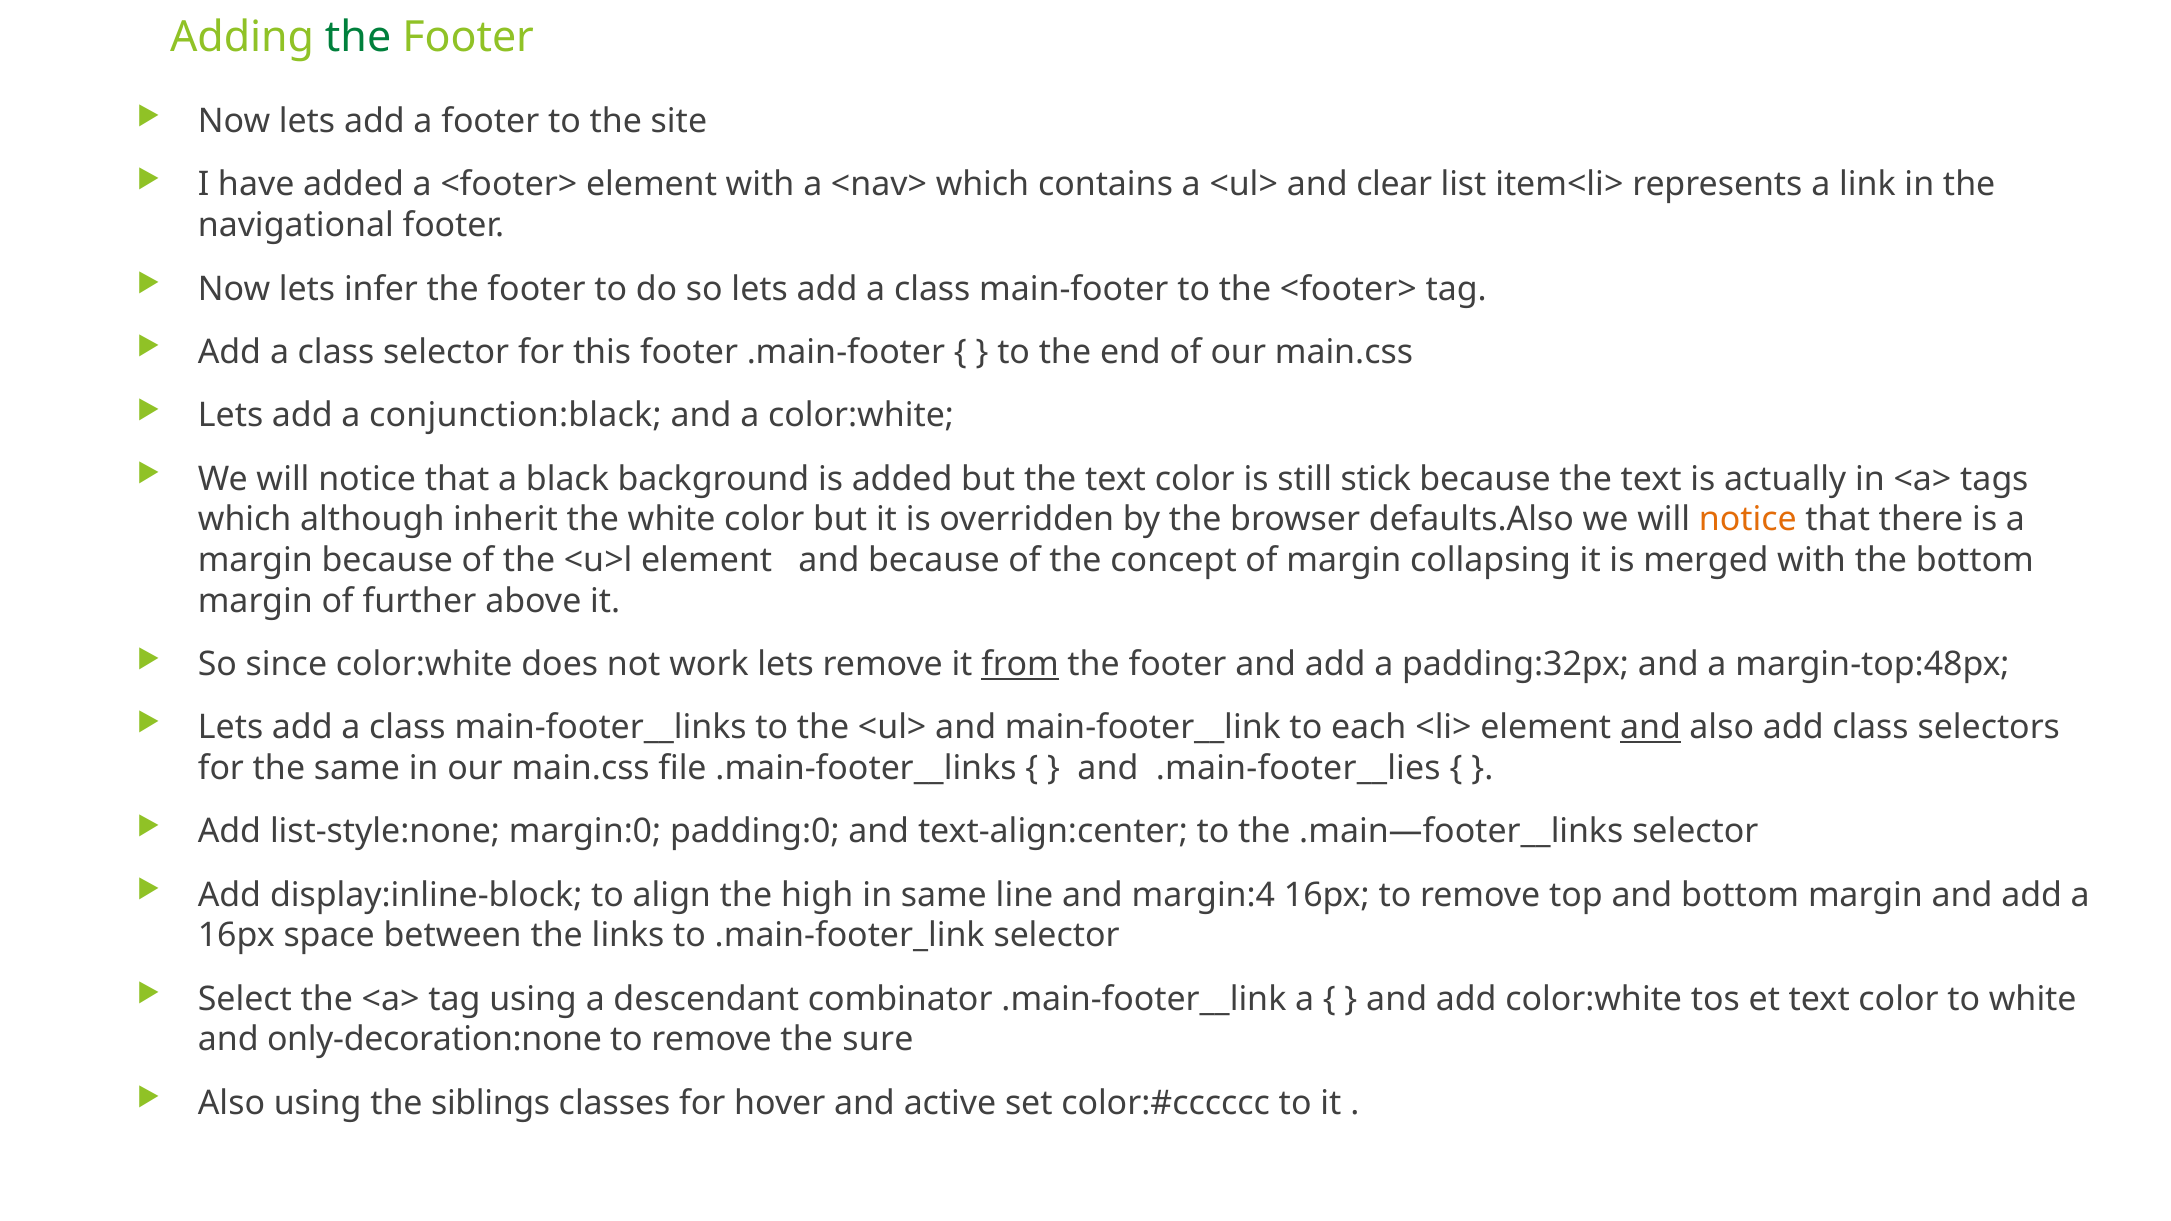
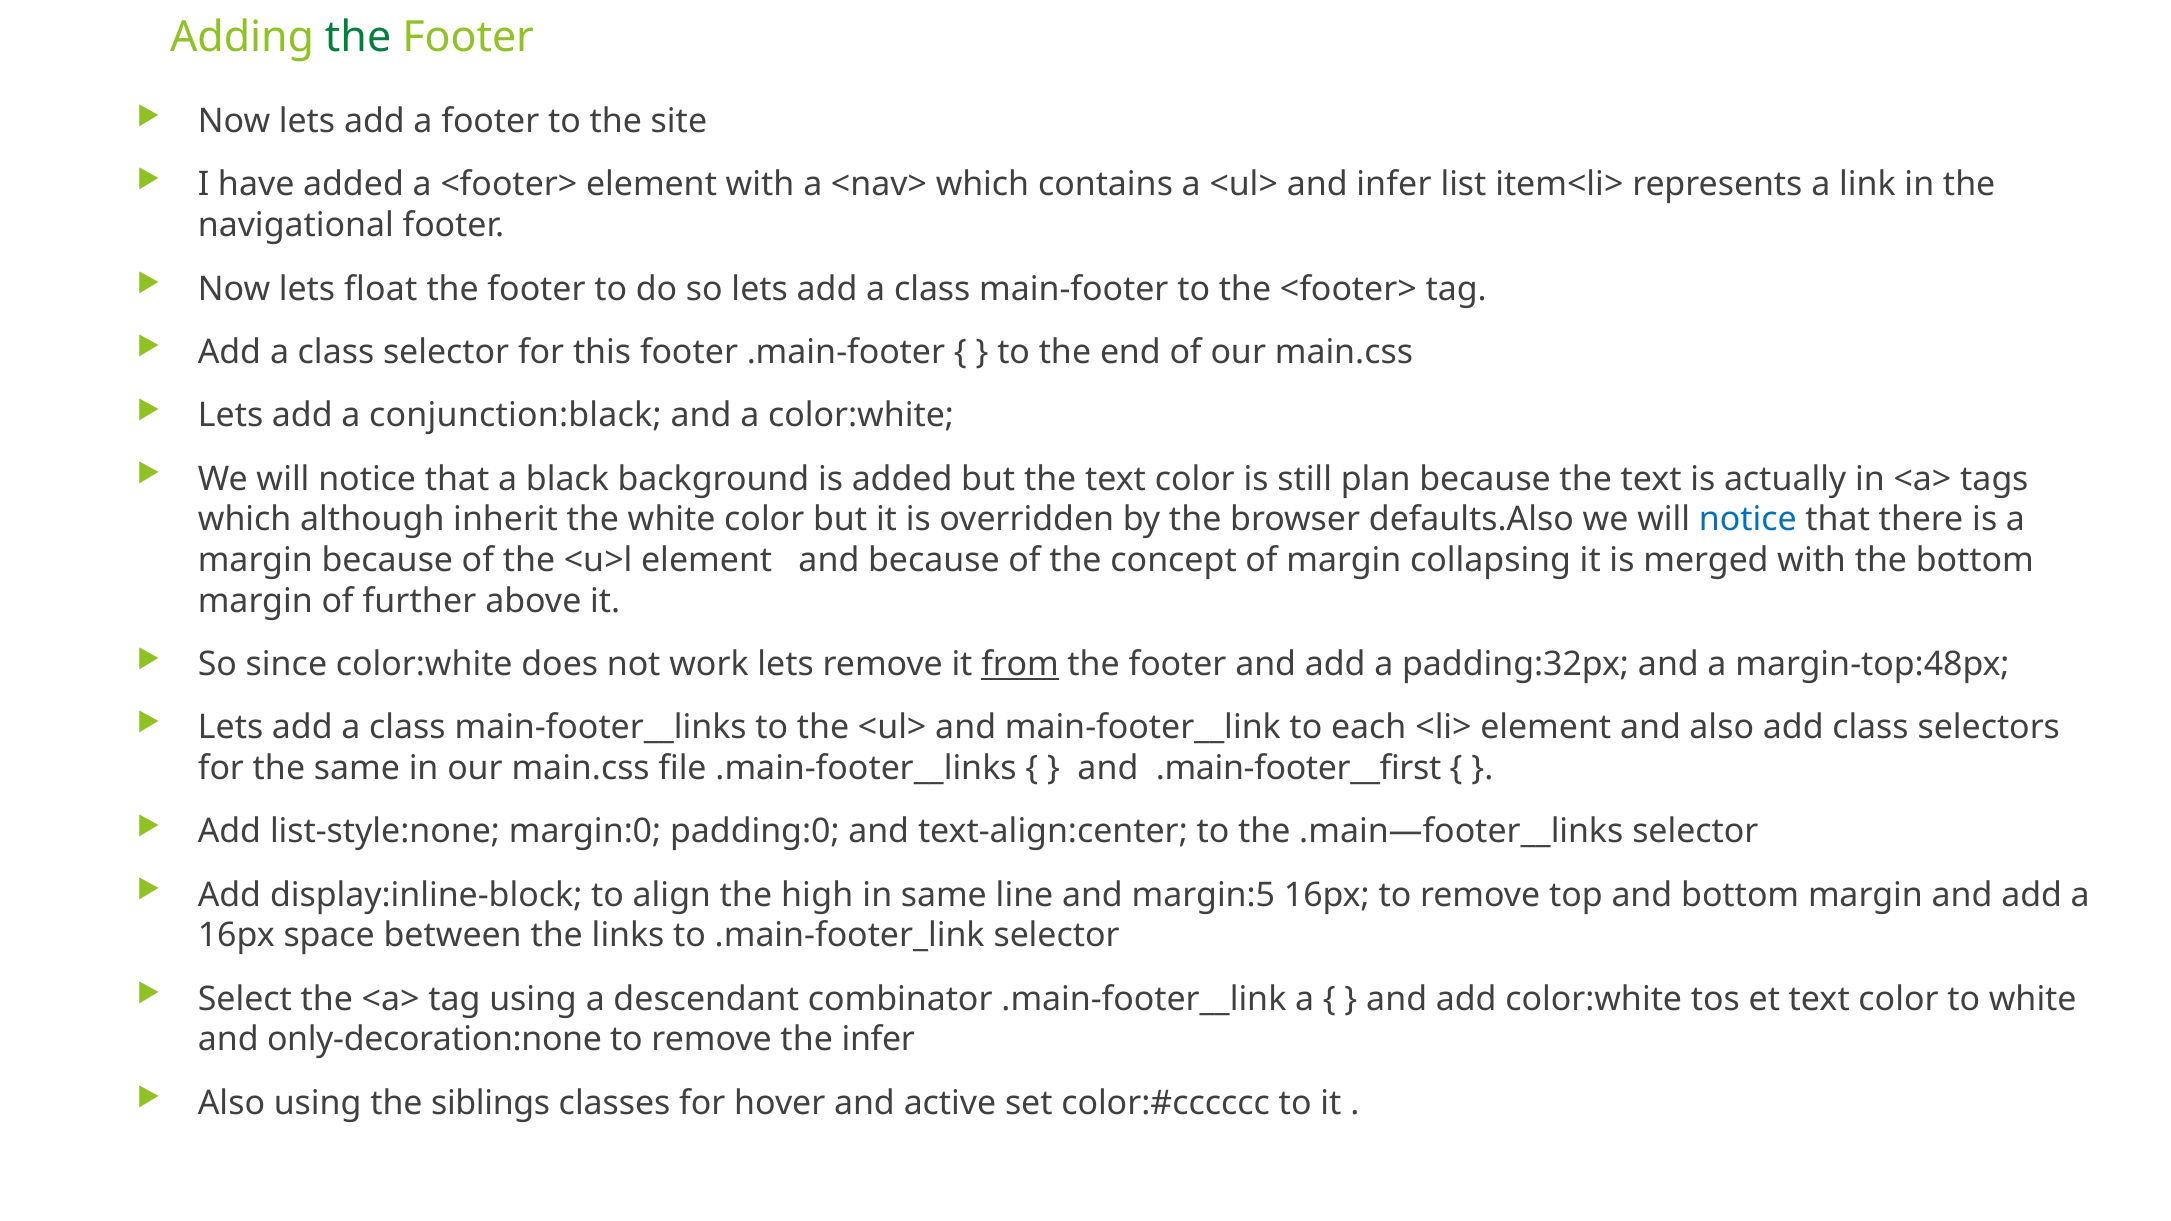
and clear: clear -> infer
infer: infer -> float
stick: stick -> plan
notice at (1748, 520) colour: orange -> blue
and at (1650, 728) underline: present -> none
.main-footer__lies: .main-footer__lies -> .main-footer__first
margin:4: margin:4 -> margin:5
the sure: sure -> infer
